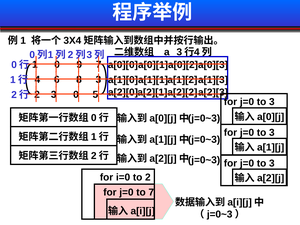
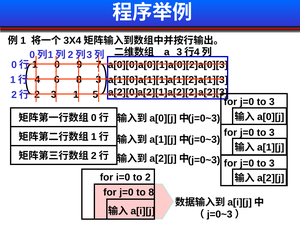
3 0: 0 -> 1
to 7: 7 -> 8
